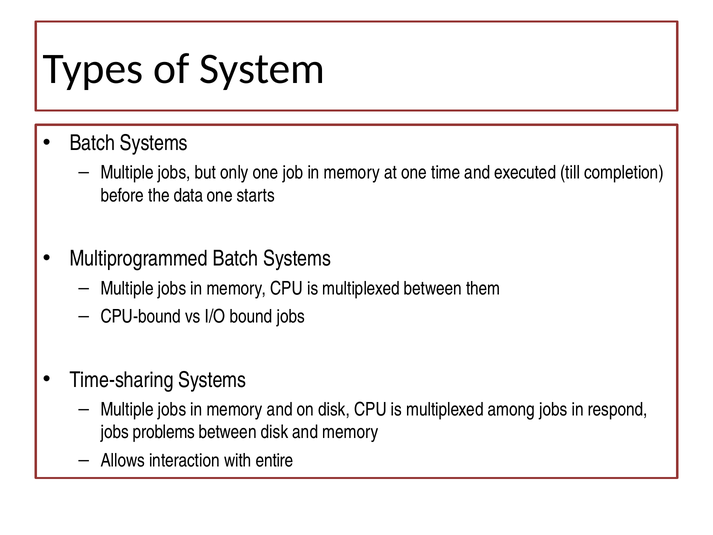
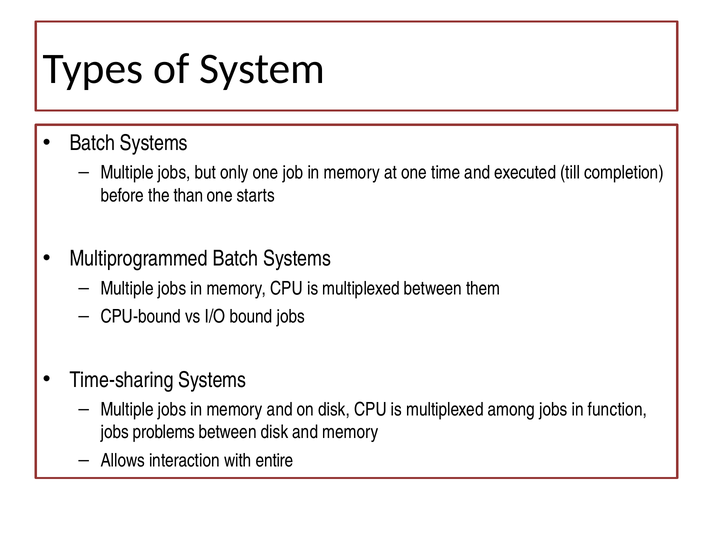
data: data -> than
respond: respond -> function
